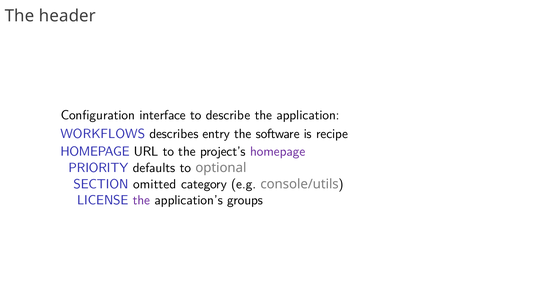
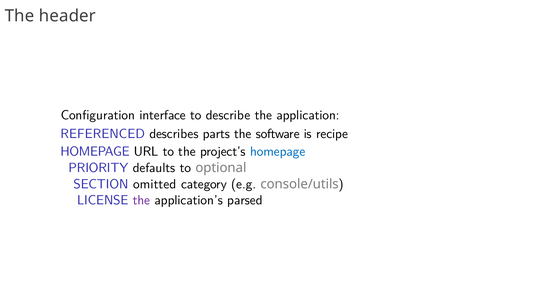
WORKFLOWS: WORKFLOWS -> REFERENCED
entry: entry -> parts
homepage at (278, 151) colour: purple -> blue
groups: groups -> parsed
